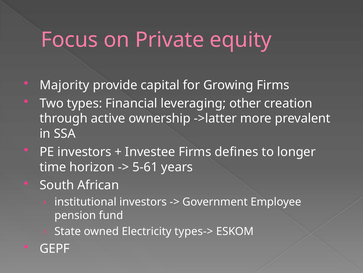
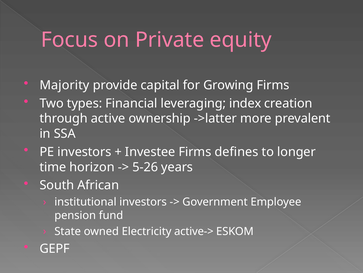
other: other -> index
5-61: 5-61 -> 5-26
types->: types-> -> active->
